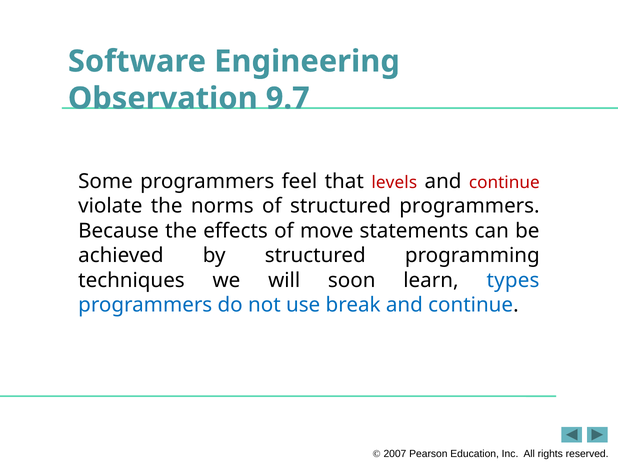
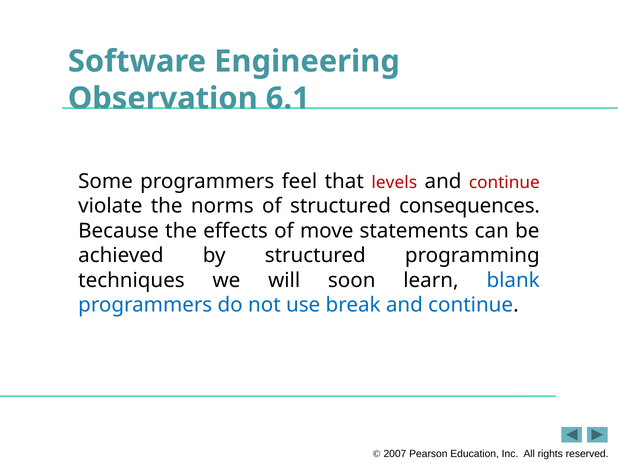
9.7: 9.7 -> 6.1
structured programmers: programmers -> consequences
types: types -> blank
